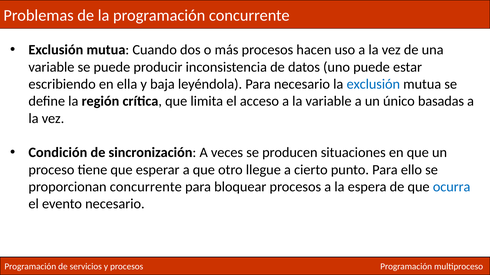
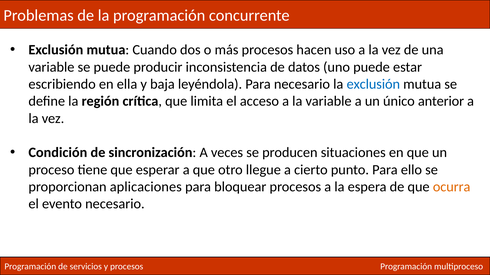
basadas: basadas -> anterior
proporcionan concurrente: concurrente -> aplicaciones
ocurra colour: blue -> orange
